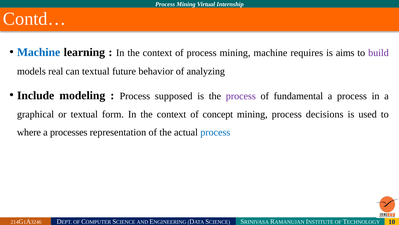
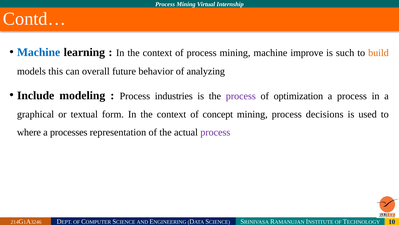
requires: requires -> improve
aims: aims -> such
build colour: purple -> orange
real: real -> this
can textual: textual -> overall
supposed: supposed -> industries
fundamental: fundamental -> optimization
process at (215, 132) colour: blue -> purple
